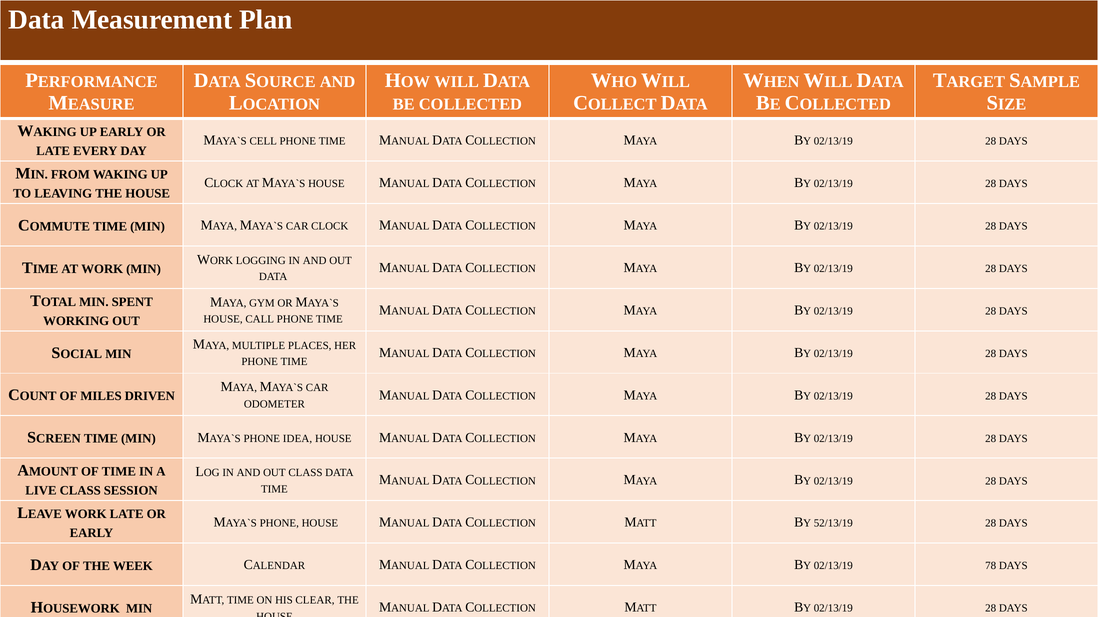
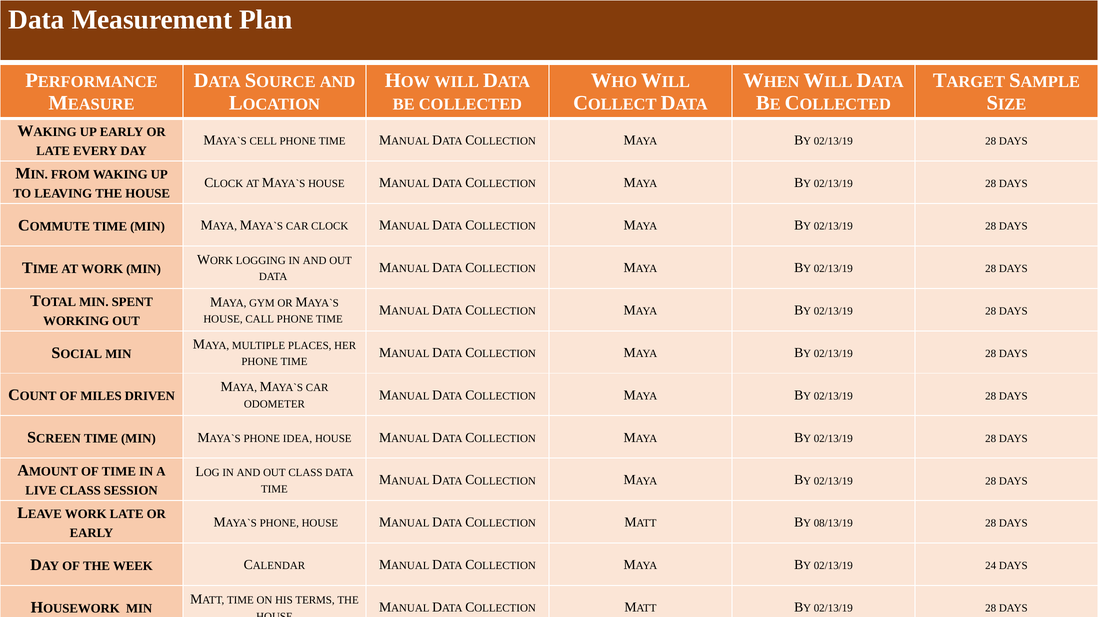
52/13/19: 52/13/19 -> 08/13/19
78: 78 -> 24
CLEAR: CLEAR -> TERMS
